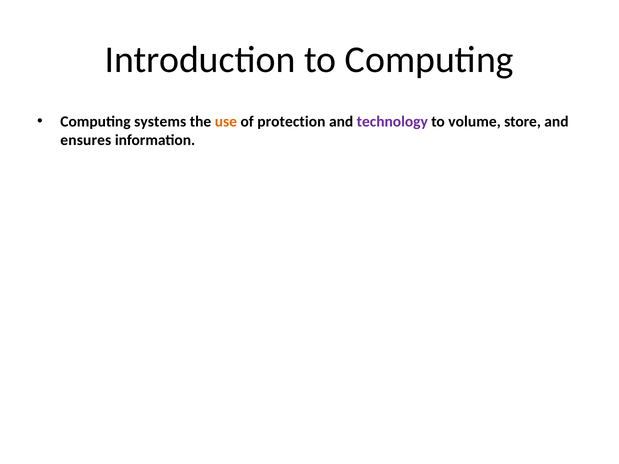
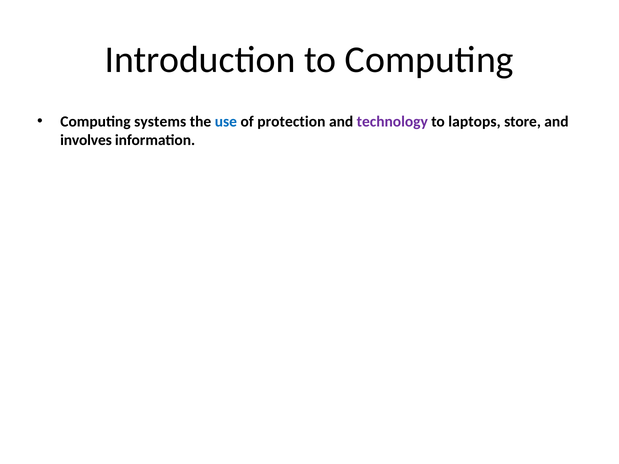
use colour: orange -> blue
volume: volume -> laptops
ensures: ensures -> involves
